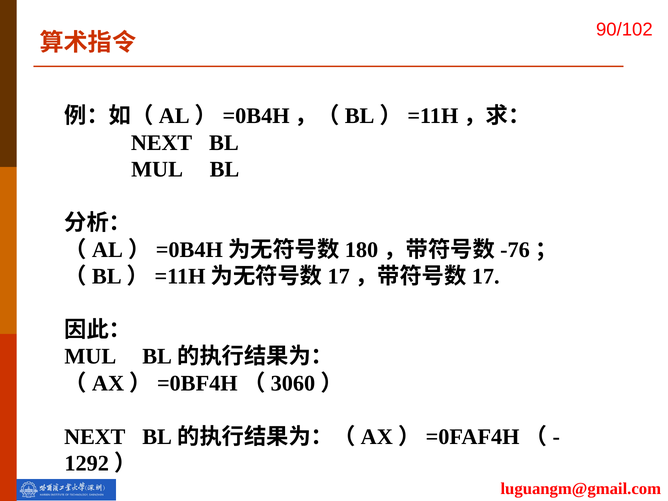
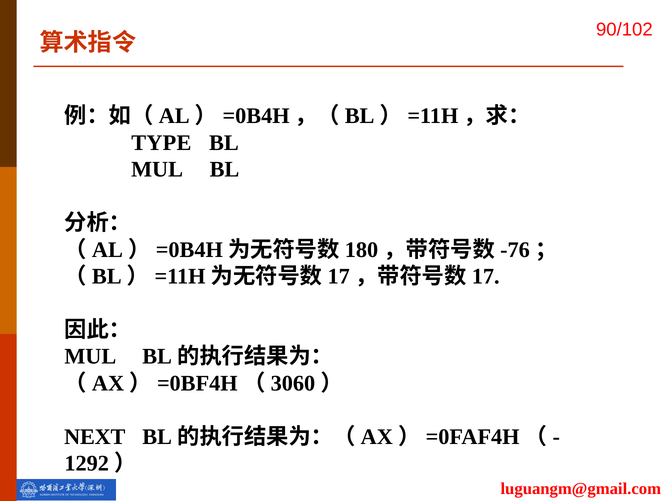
NEXT at (162, 143): NEXT -> TYPE
